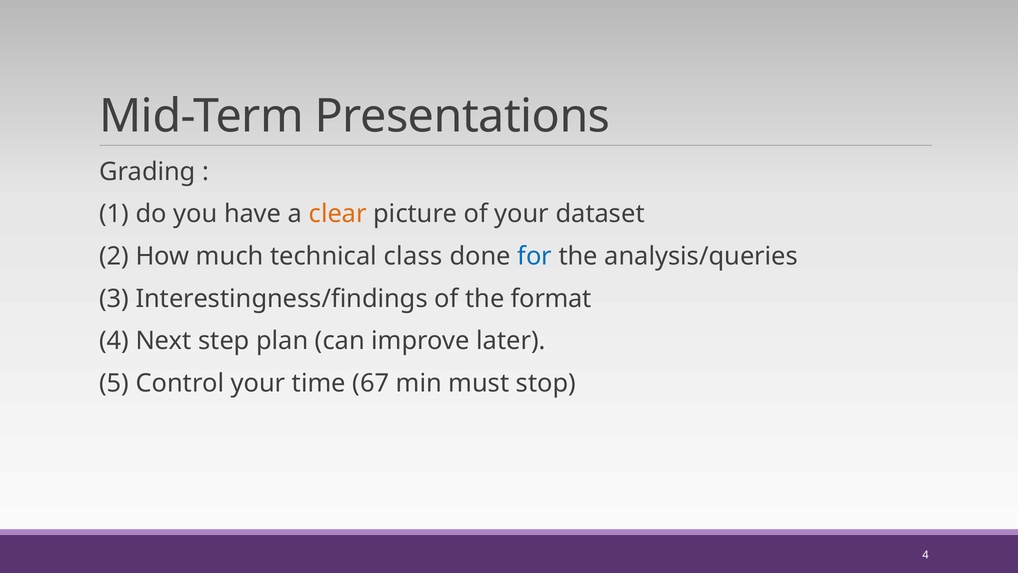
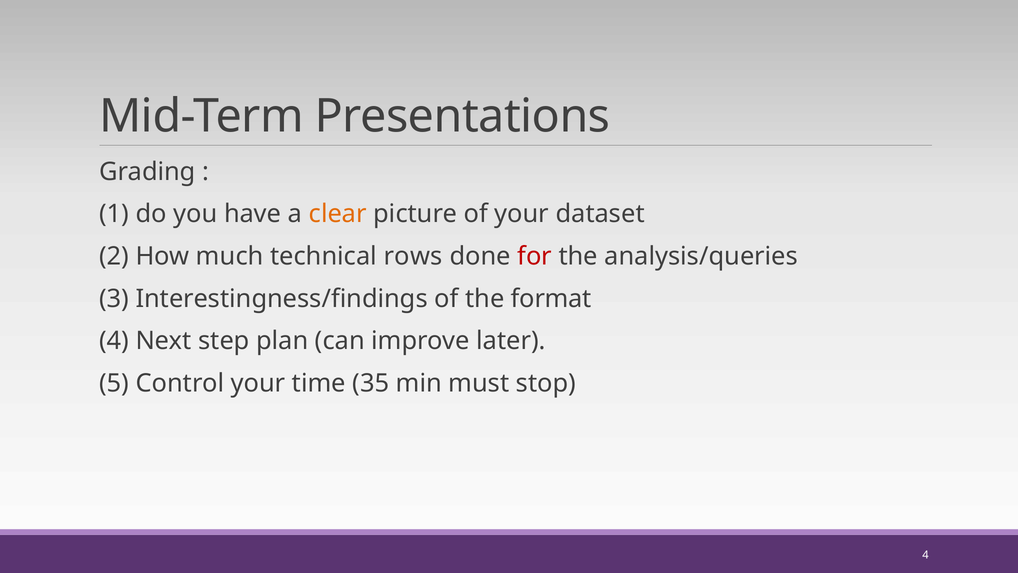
class: class -> rows
for colour: blue -> red
67: 67 -> 35
